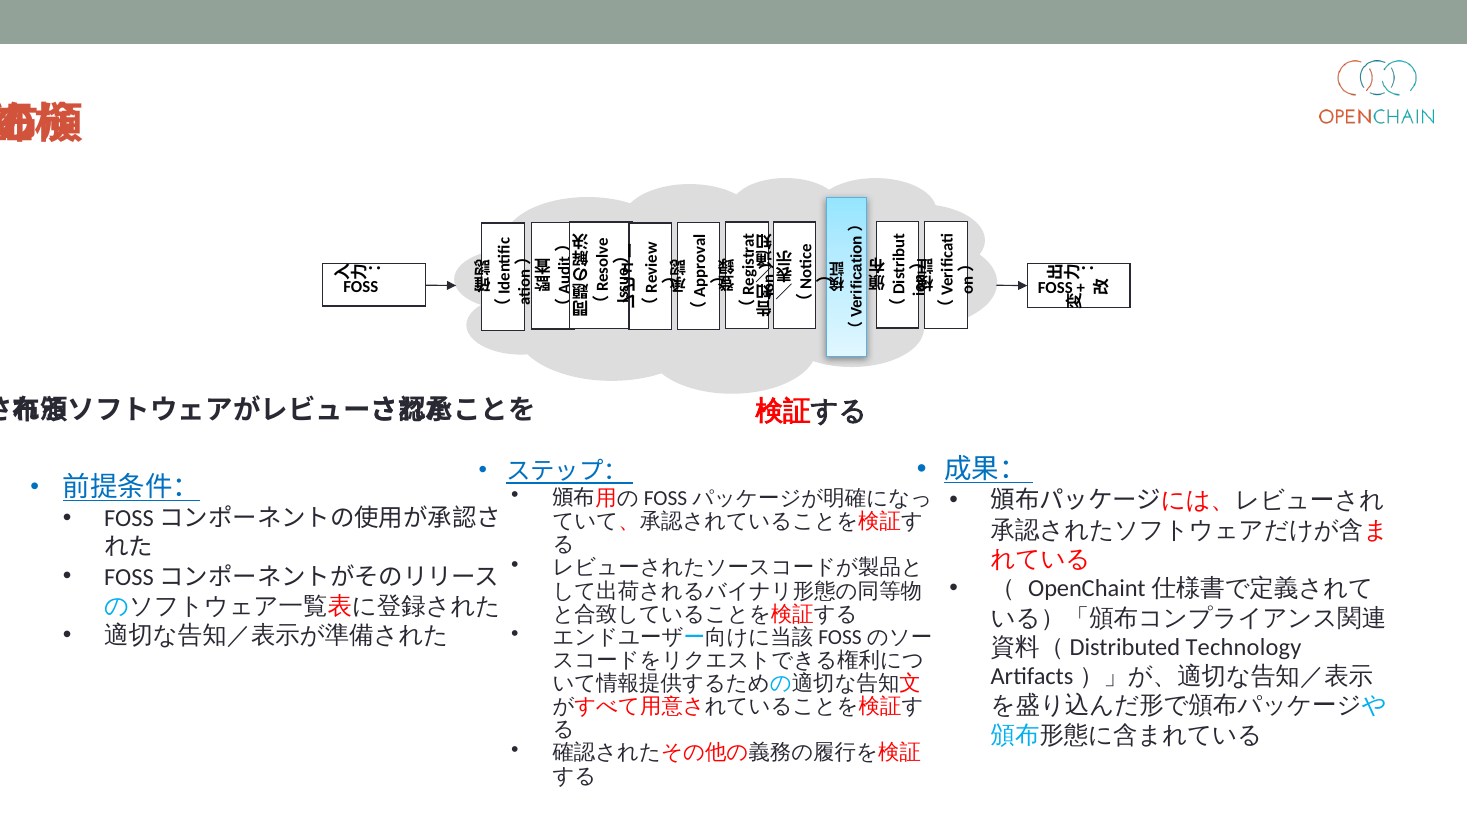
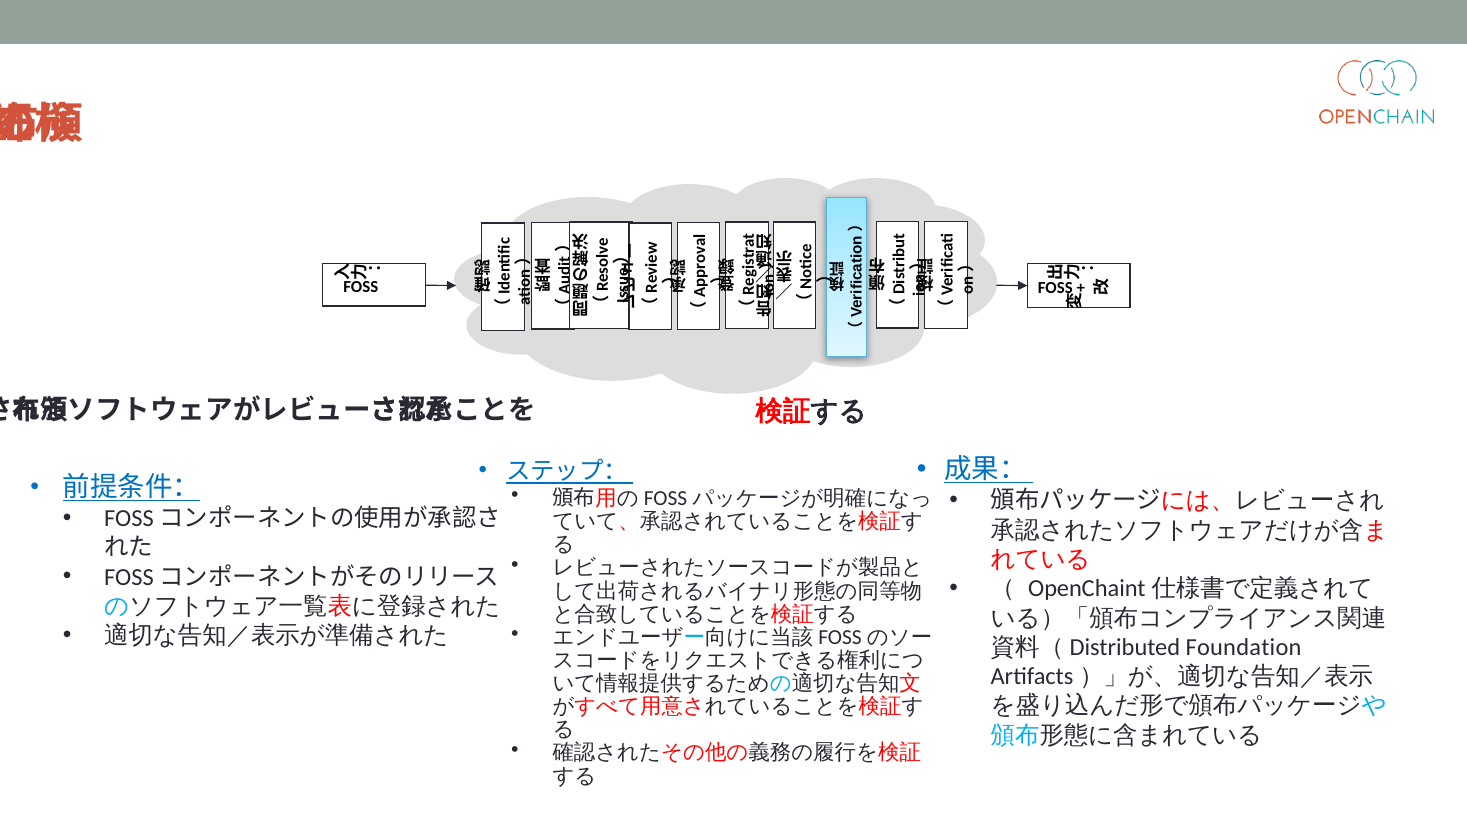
Technology: Technology -> Foundation
